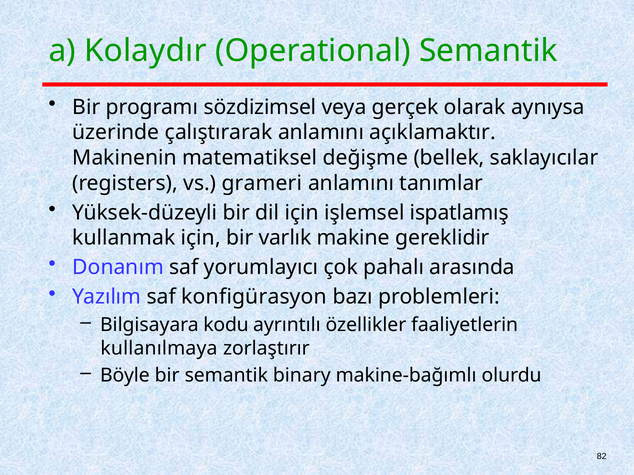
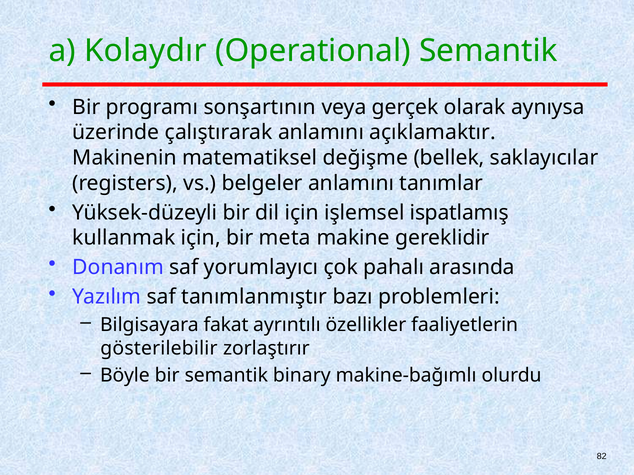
sözdizimsel: sözdizimsel -> sonşartının
grameri: grameri -> belgeler
varlık: varlık -> meta
konfigürasyon: konfigürasyon -> tanımlanmıştır
kodu: kodu -> fakat
kullanılmaya: kullanılmaya -> gösterilebilir
